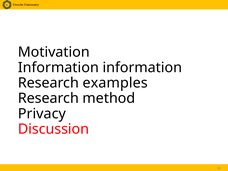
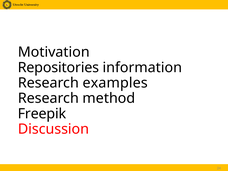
Information at (58, 67): Information -> Repositories
Privacy: Privacy -> Freepik
